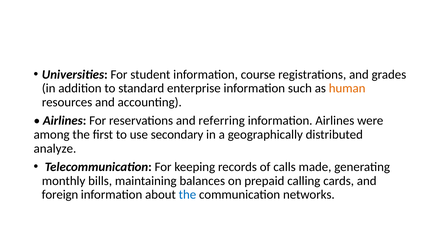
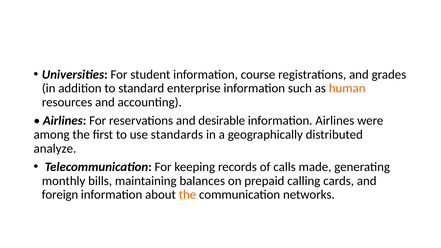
referring: referring -> desirable
secondary: secondary -> standards
the at (187, 195) colour: blue -> orange
